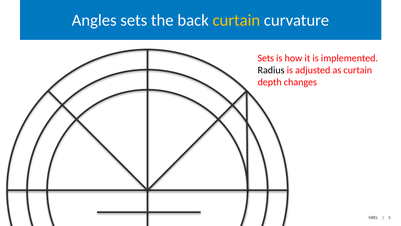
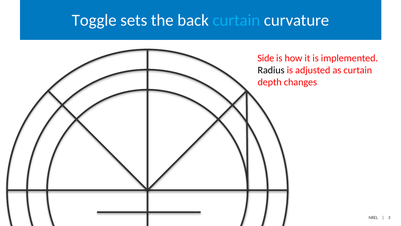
Angles: Angles -> Toggle
curtain at (236, 20) colour: yellow -> light blue
Sets at (266, 58): Sets -> Side
